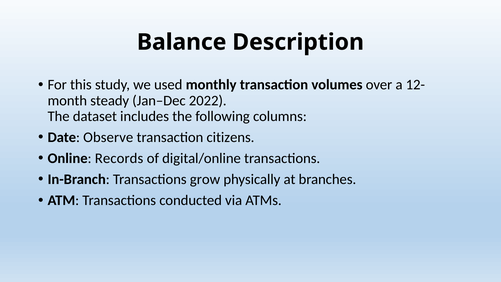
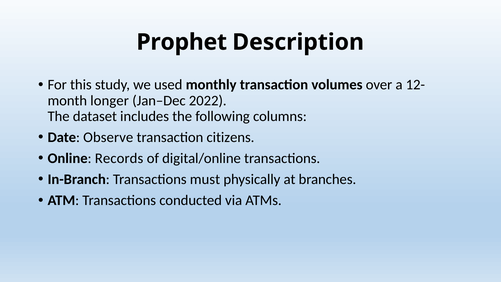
Balance: Balance -> Prophet
steady: steady -> longer
grow: grow -> must
